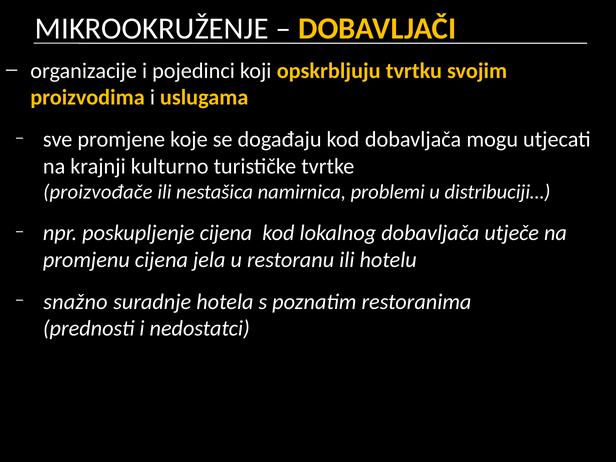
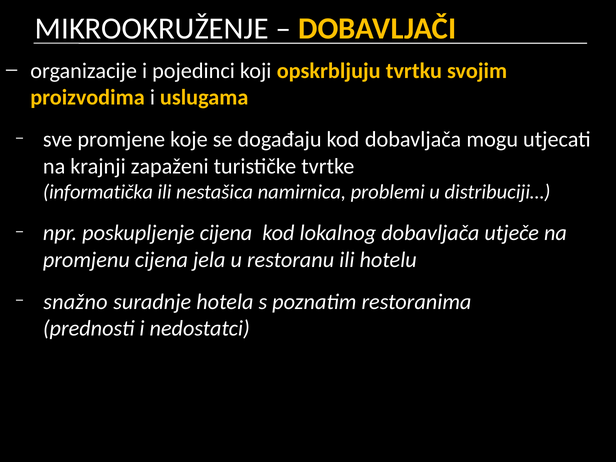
kulturno: kulturno -> zapaženi
proizvođače: proizvođače -> informatička
